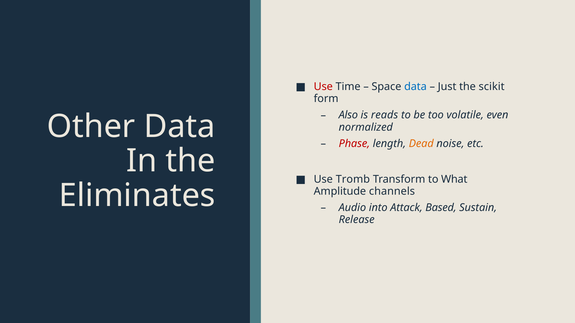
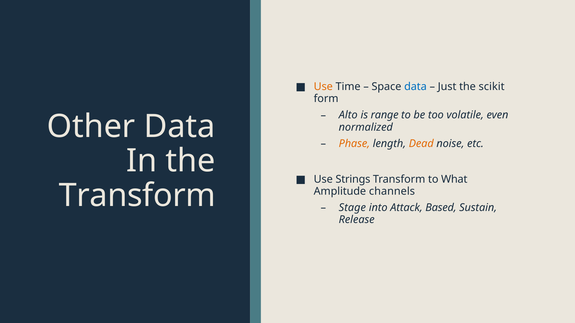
Use at (323, 87) colour: red -> orange
Also: Also -> Alto
reads: reads -> range
Phase colour: red -> orange
Tromb: Tromb -> Strings
Eliminates at (137, 196): Eliminates -> Transform
Audio: Audio -> Stage
